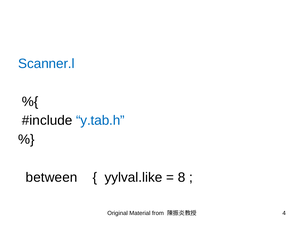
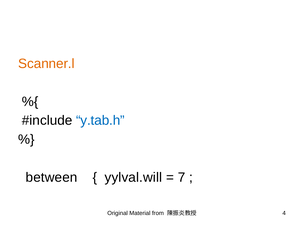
Scanner.l colour: blue -> orange
yylval.like: yylval.like -> yylval.will
8: 8 -> 7
